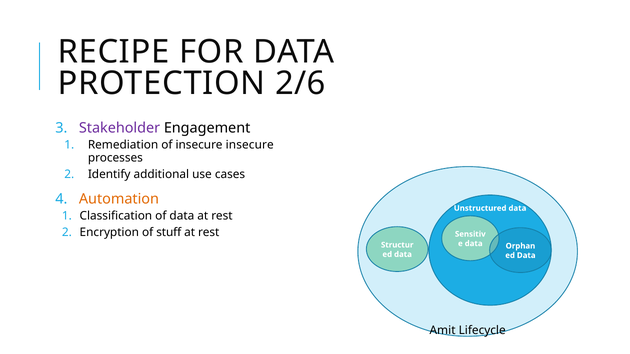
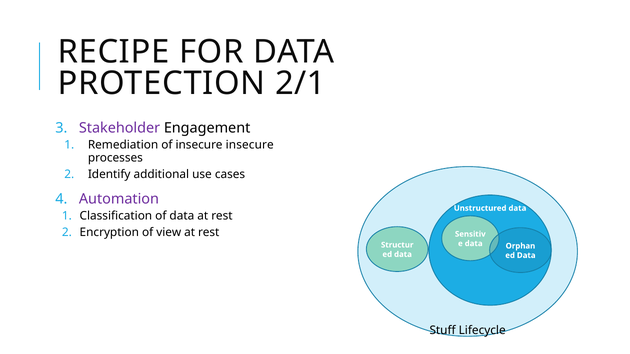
2/6: 2/6 -> 2/1
Automation colour: orange -> purple
stuff: stuff -> view
Amit: Amit -> Stuff
